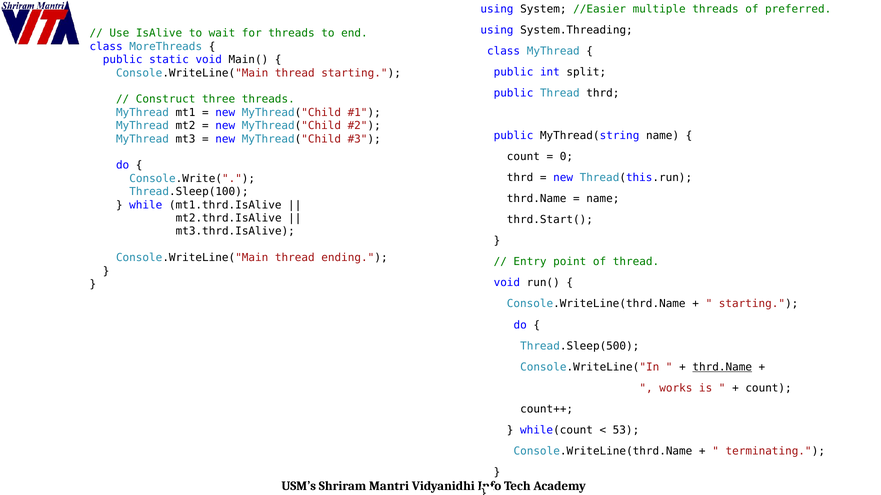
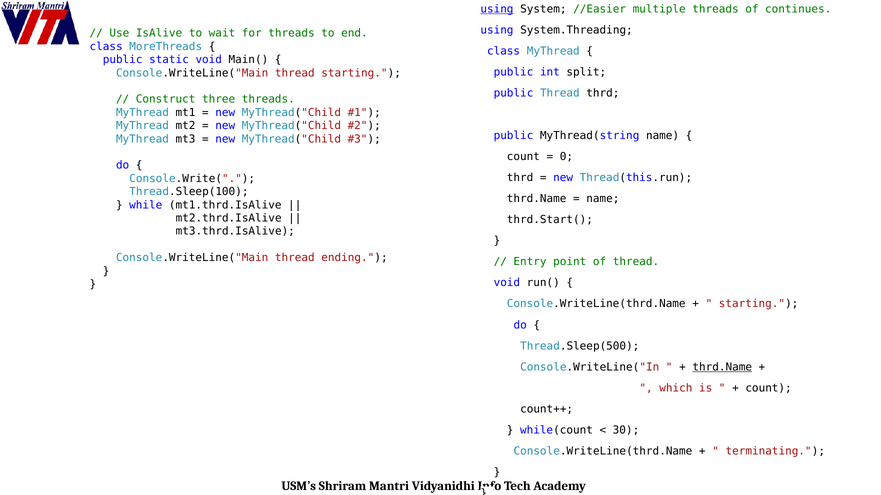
using at (497, 9) underline: none -> present
preferred: preferred -> continues
works: works -> which
53: 53 -> 30
